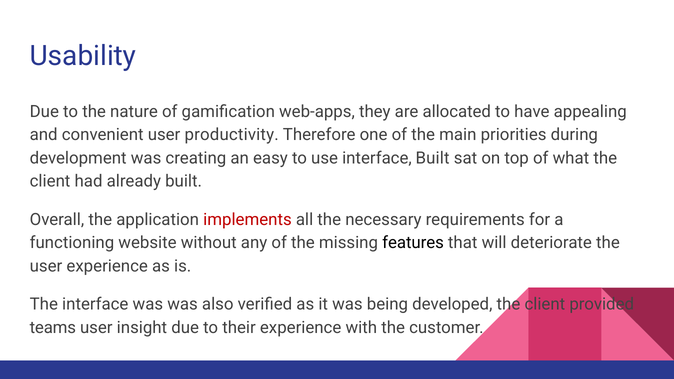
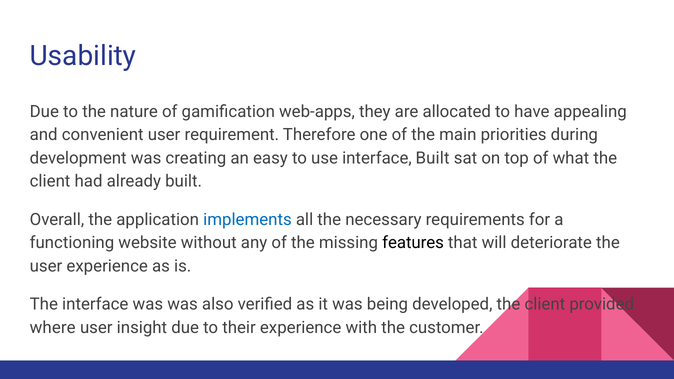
productivity: productivity -> requirement
implements colour: red -> blue
teams: teams -> where
